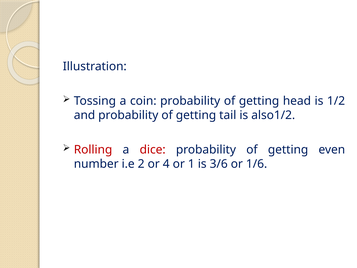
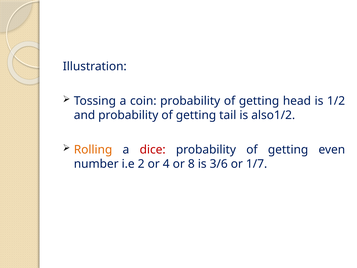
Rolling colour: red -> orange
1: 1 -> 8
1/6: 1/6 -> 1/7
